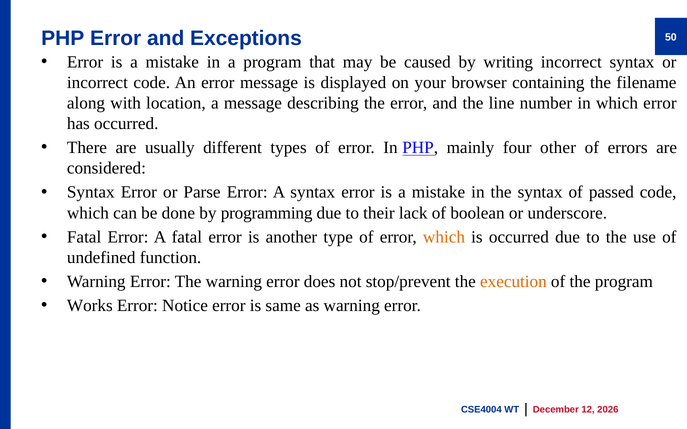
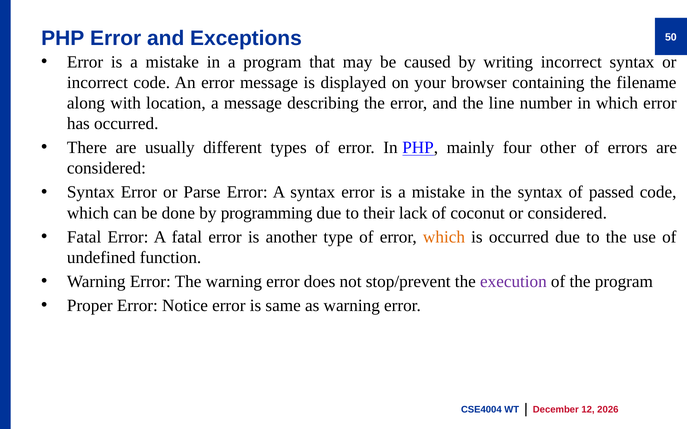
boolean: boolean -> coconut
or underscore: underscore -> considered
execution colour: orange -> purple
Works: Works -> Proper
